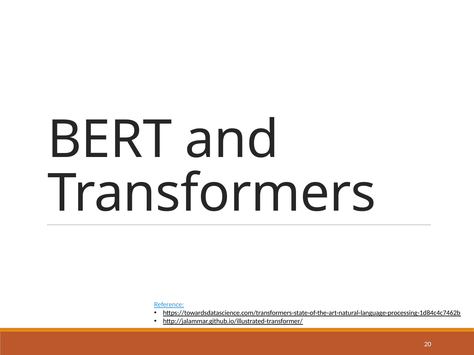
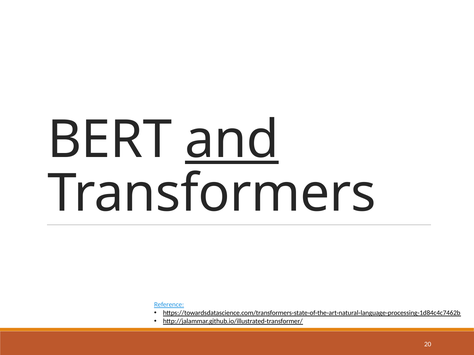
and underline: none -> present
